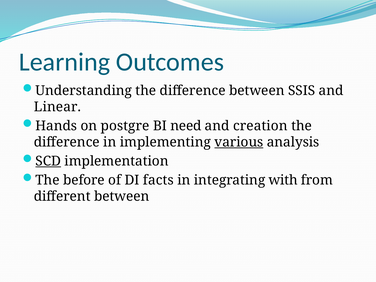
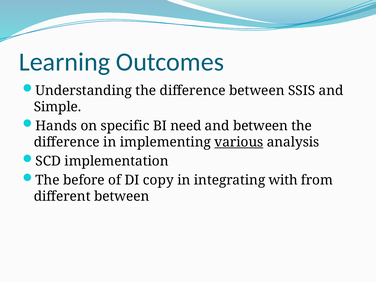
Linear: Linear -> Simple
postgre: postgre -> specific
and creation: creation -> between
SCD underline: present -> none
facts: facts -> copy
